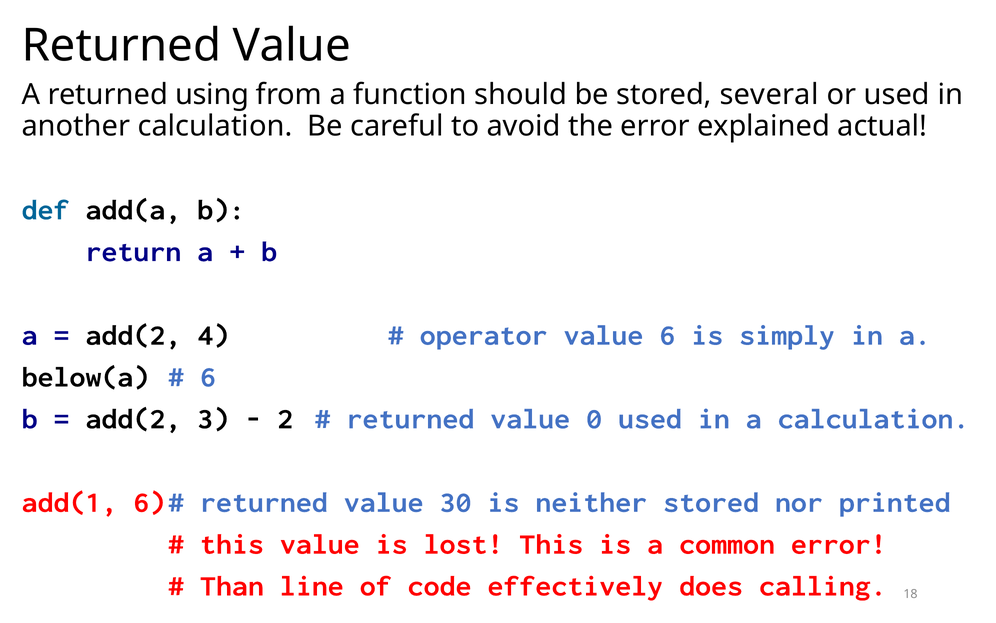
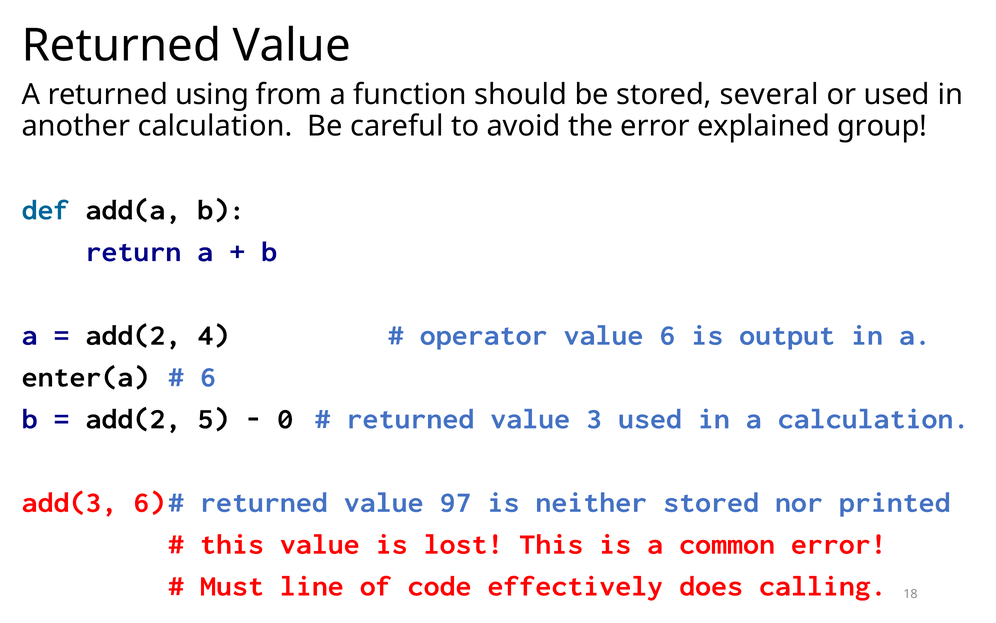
actual: actual -> group
simply: simply -> output
below(a: below(a -> enter(a
3: 3 -> 5
2: 2 -> 0
0: 0 -> 3
add(1: add(1 -> add(3
30: 30 -> 97
Than: Than -> Must
